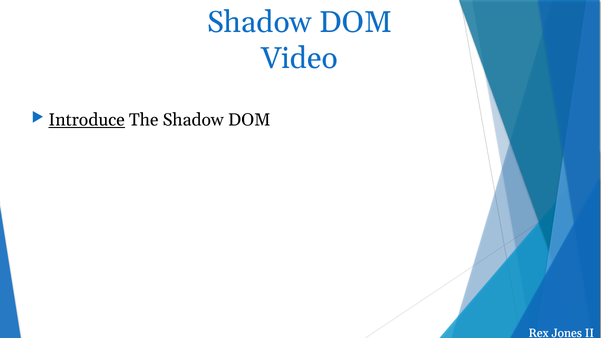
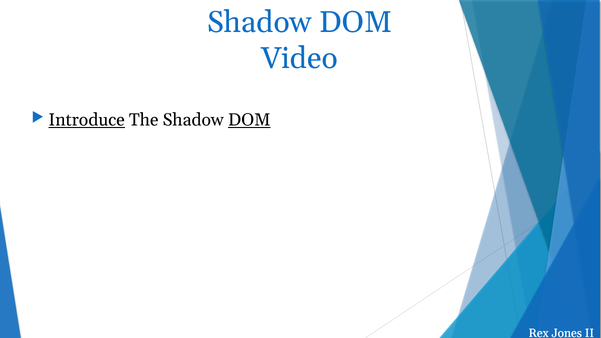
DOM at (249, 120) underline: none -> present
